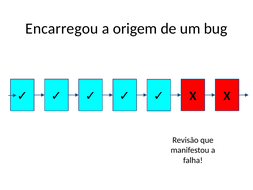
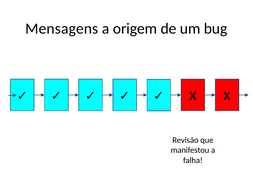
Encarregou: Encarregou -> Mensagens
